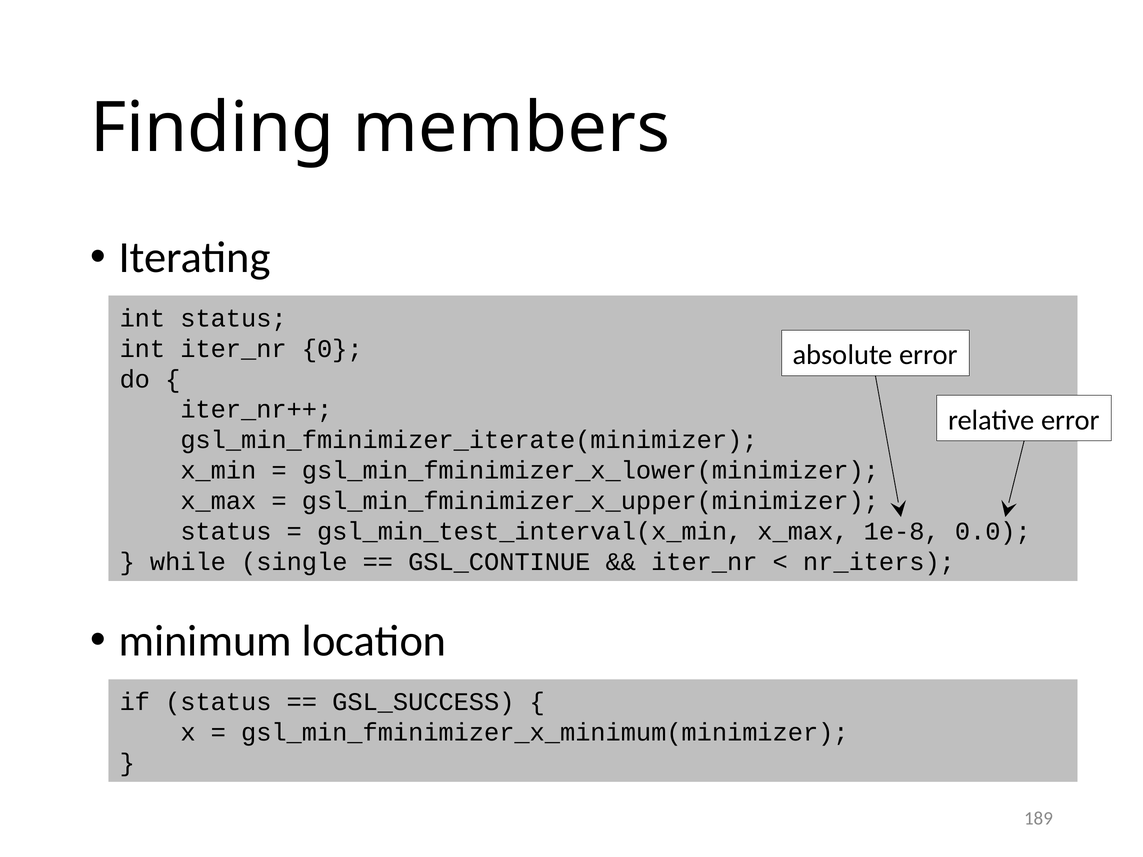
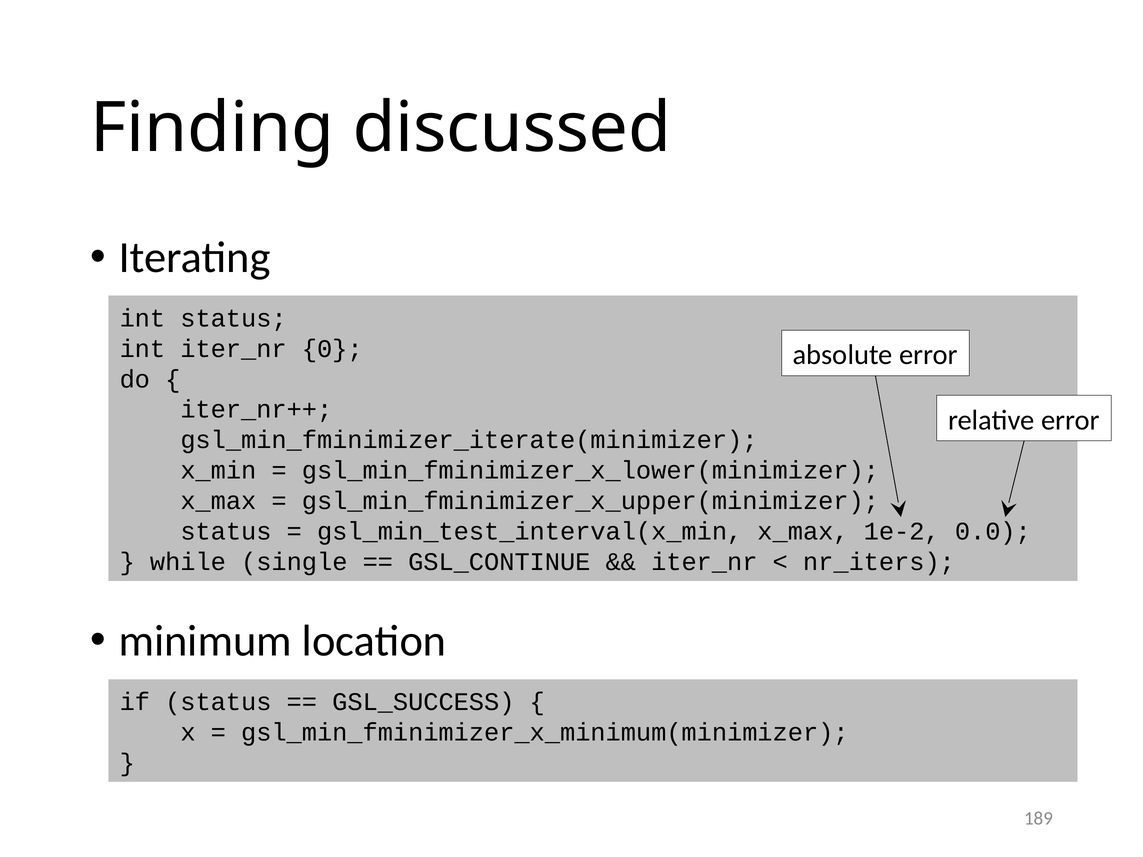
members: members -> discussed
1e-8: 1e-8 -> 1e-2
